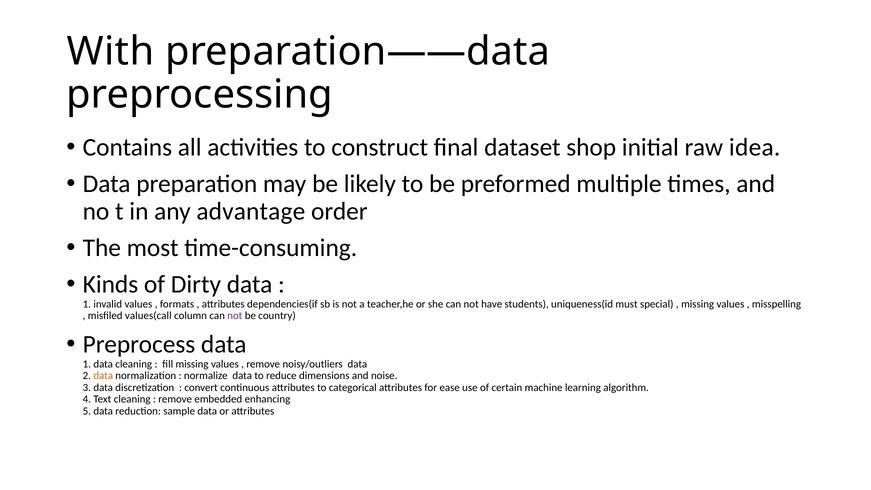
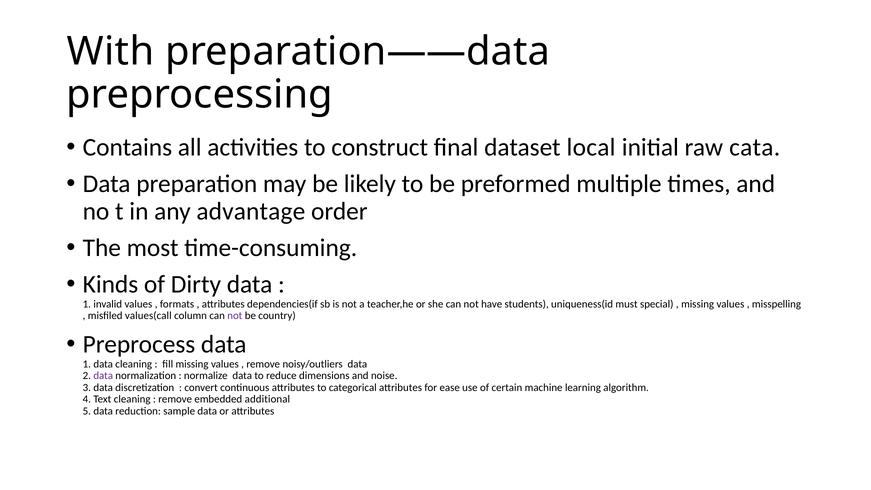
shop: shop -> local
idea: idea -> cata
data at (103, 376) colour: orange -> purple
enhancing: enhancing -> additional
